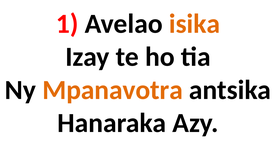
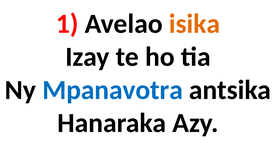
Mpanavotra colour: orange -> blue
